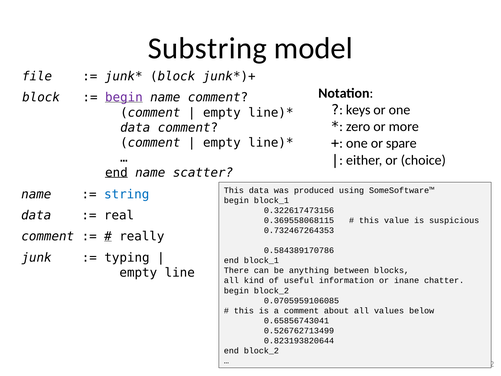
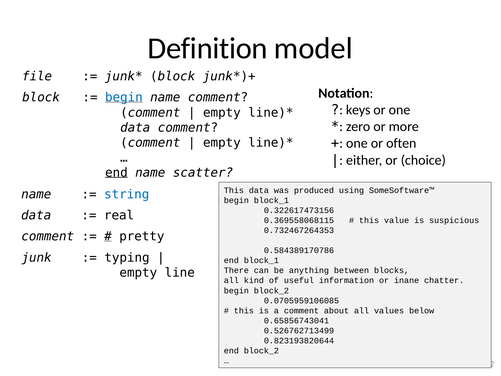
Substring: Substring -> Definition
begin at (124, 97) colour: purple -> blue
spare: spare -> often
really: really -> pretty
